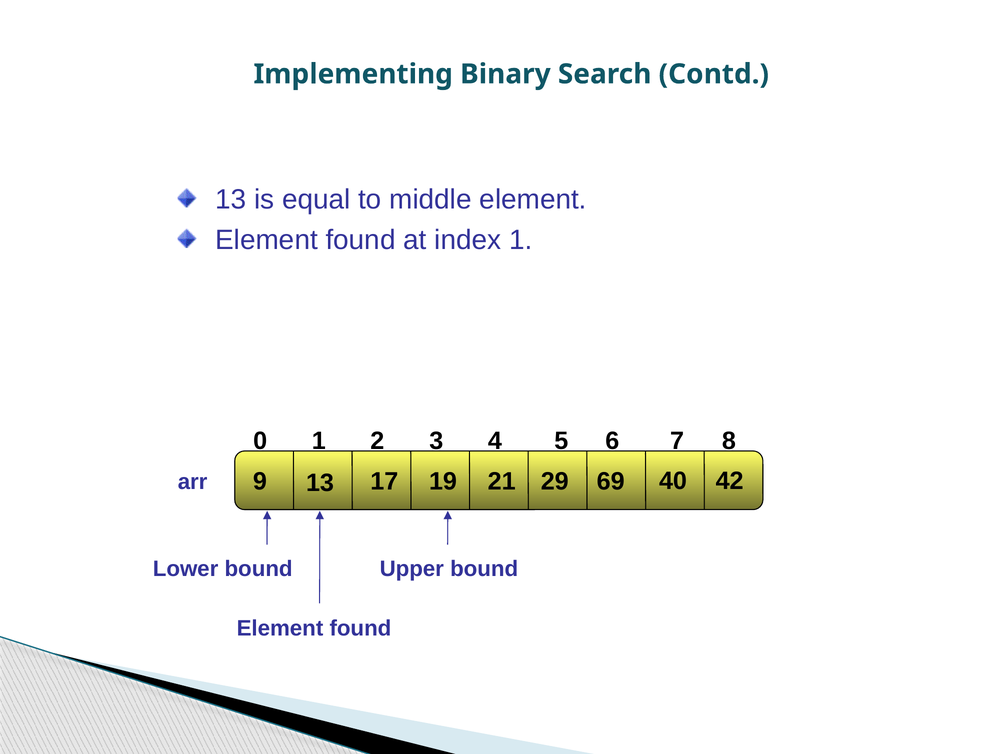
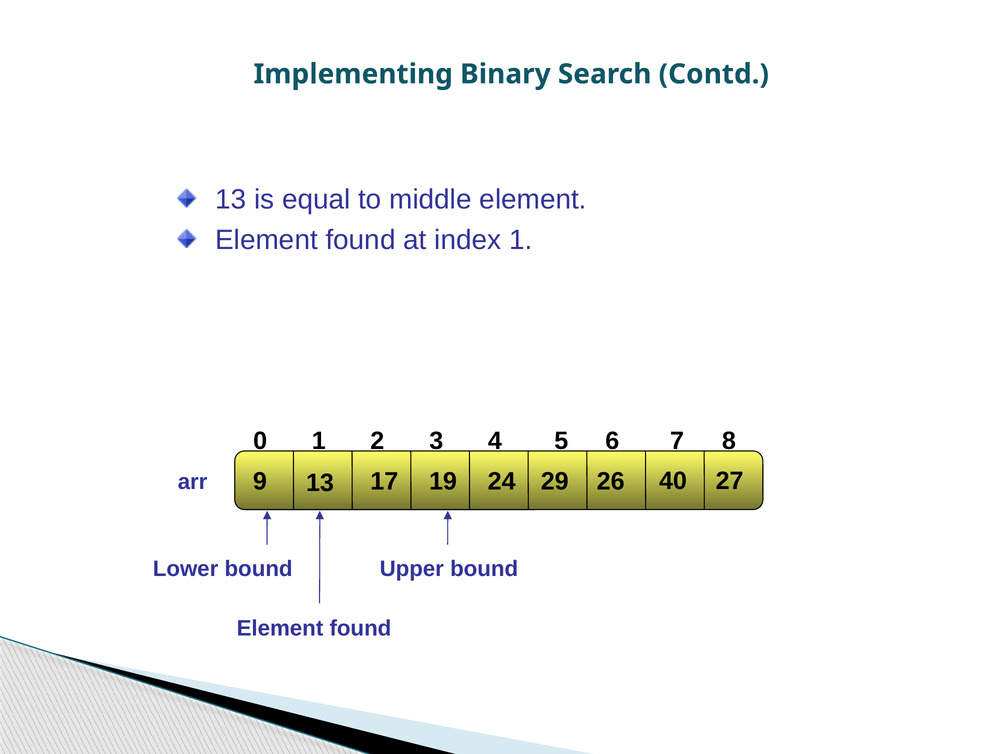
42: 42 -> 27
21: 21 -> 24
69: 69 -> 26
